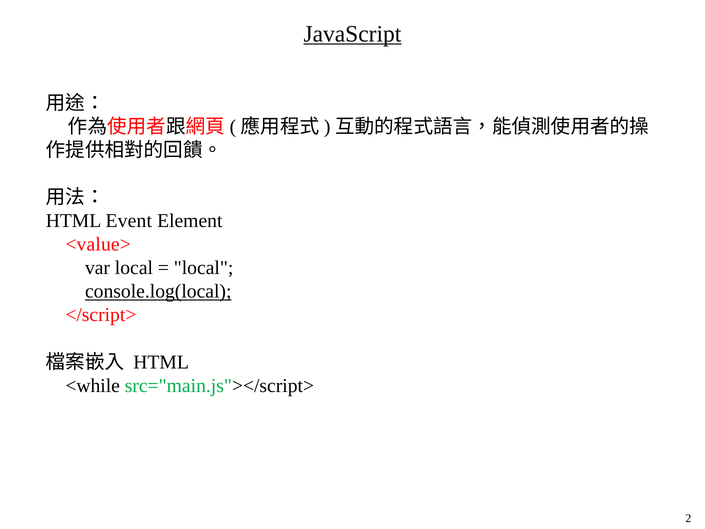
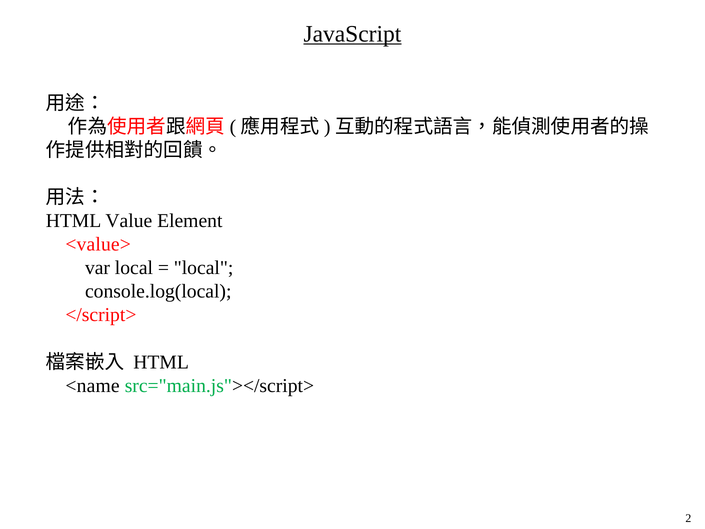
Event: Event -> Value
console.log(local underline: present -> none
<while: <while -> <name
